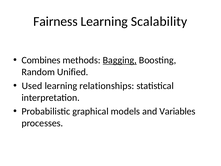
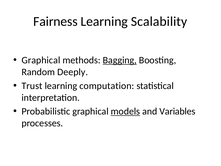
Combines at (41, 60): Combines -> Graphical
Unified: Unified -> Deeply
Used: Used -> Trust
relationships: relationships -> computation
models underline: none -> present
